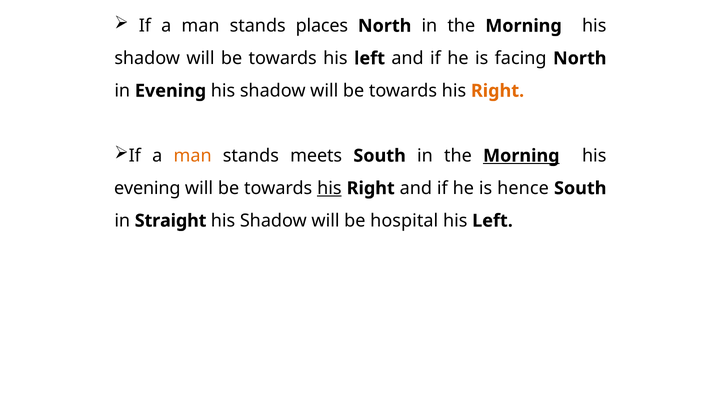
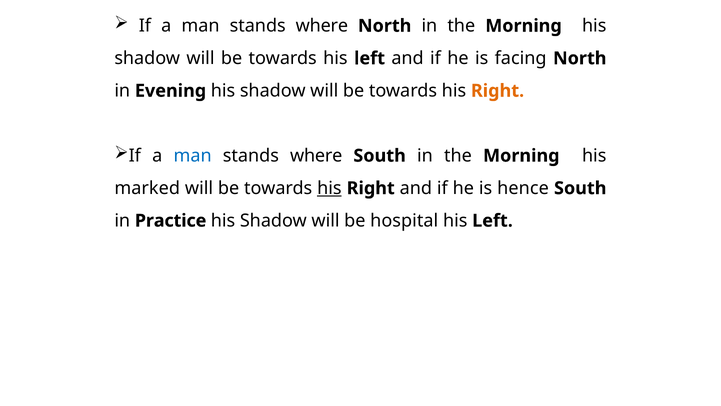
places at (322, 26): places -> where
man at (193, 156) colour: orange -> blue
meets at (316, 156): meets -> where
Morning at (521, 156) underline: present -> none
evening at (147, 188): evening -> marked
Straight: Straight -> Practice
